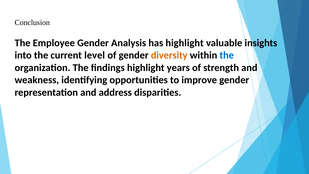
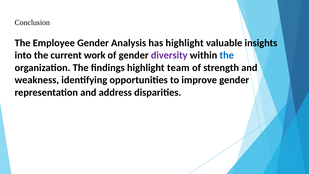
level: level -> work
diversity colour: orange -> purple
years: years -> team
